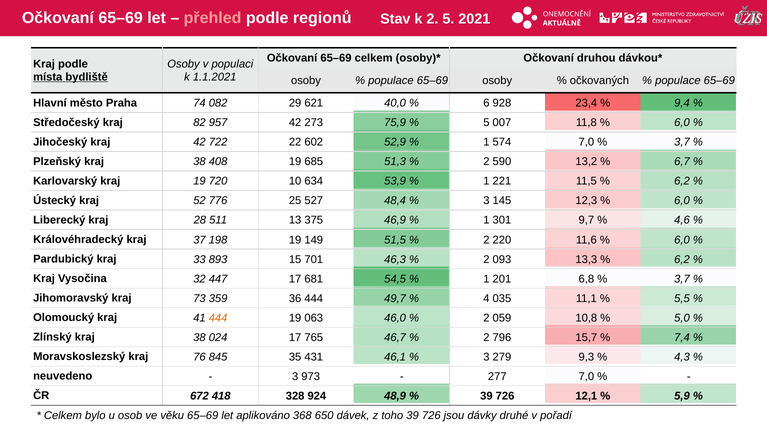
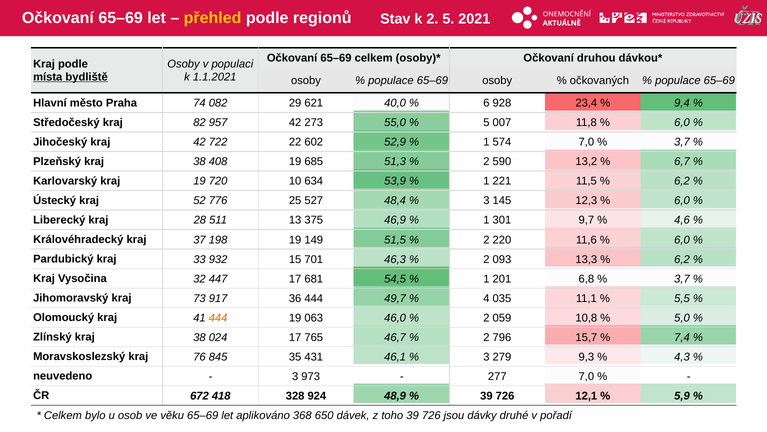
přehled colour: pink -> yellow
75,9: 75,9 -> 55,0
893: 893 -> 932
359: 359 -> 917
